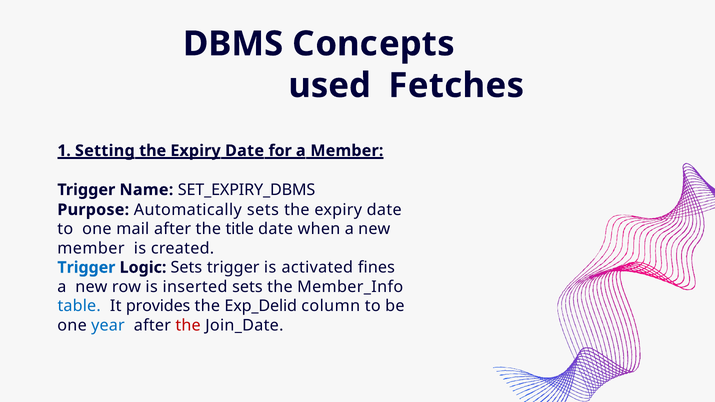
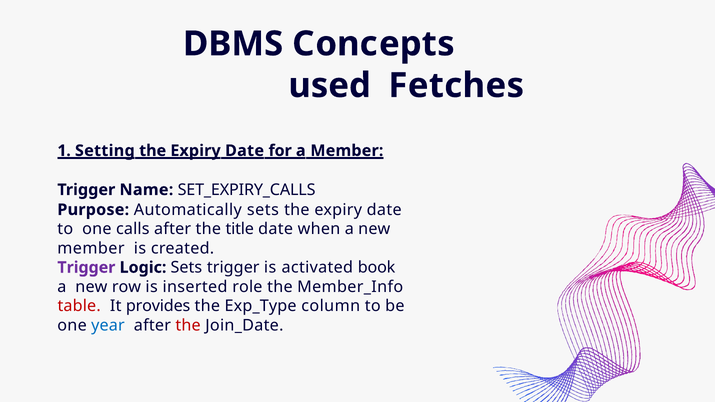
SET_EXPIRY_DBMS: SET_EXPIRY_DBMS -> SET_EXPIRY_CALLS
mail: mail -> calls
Trigger at (86, 268) colour: blue -> purple
fines: fines -> book
inserted sets: sets -> role
table colour: blue -> red
Exp_Delid: Exp_Delid -> Exp_Type
